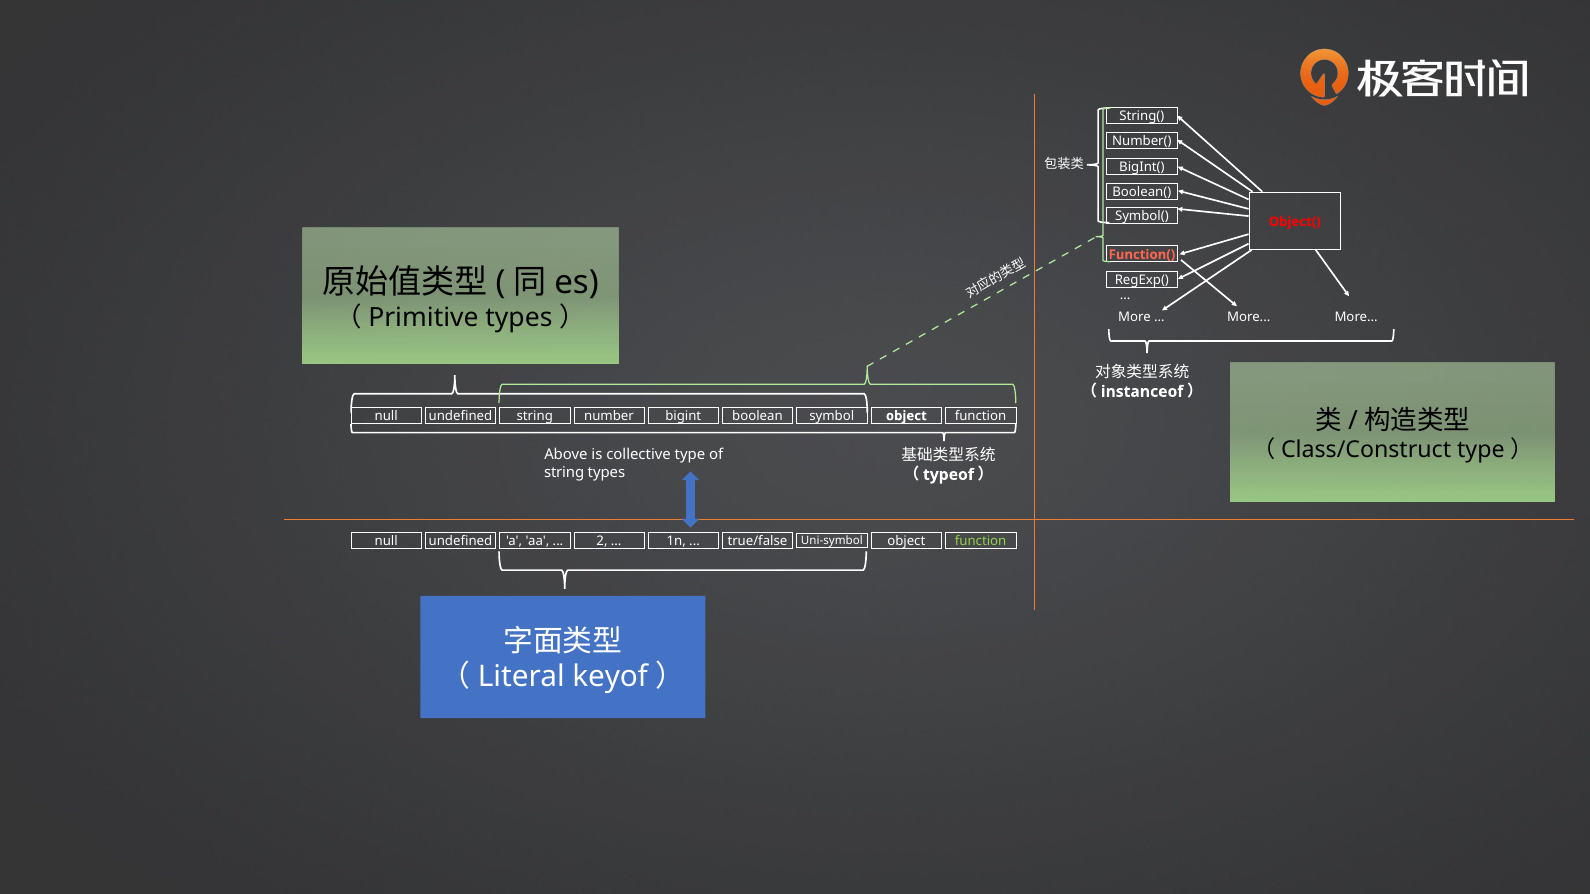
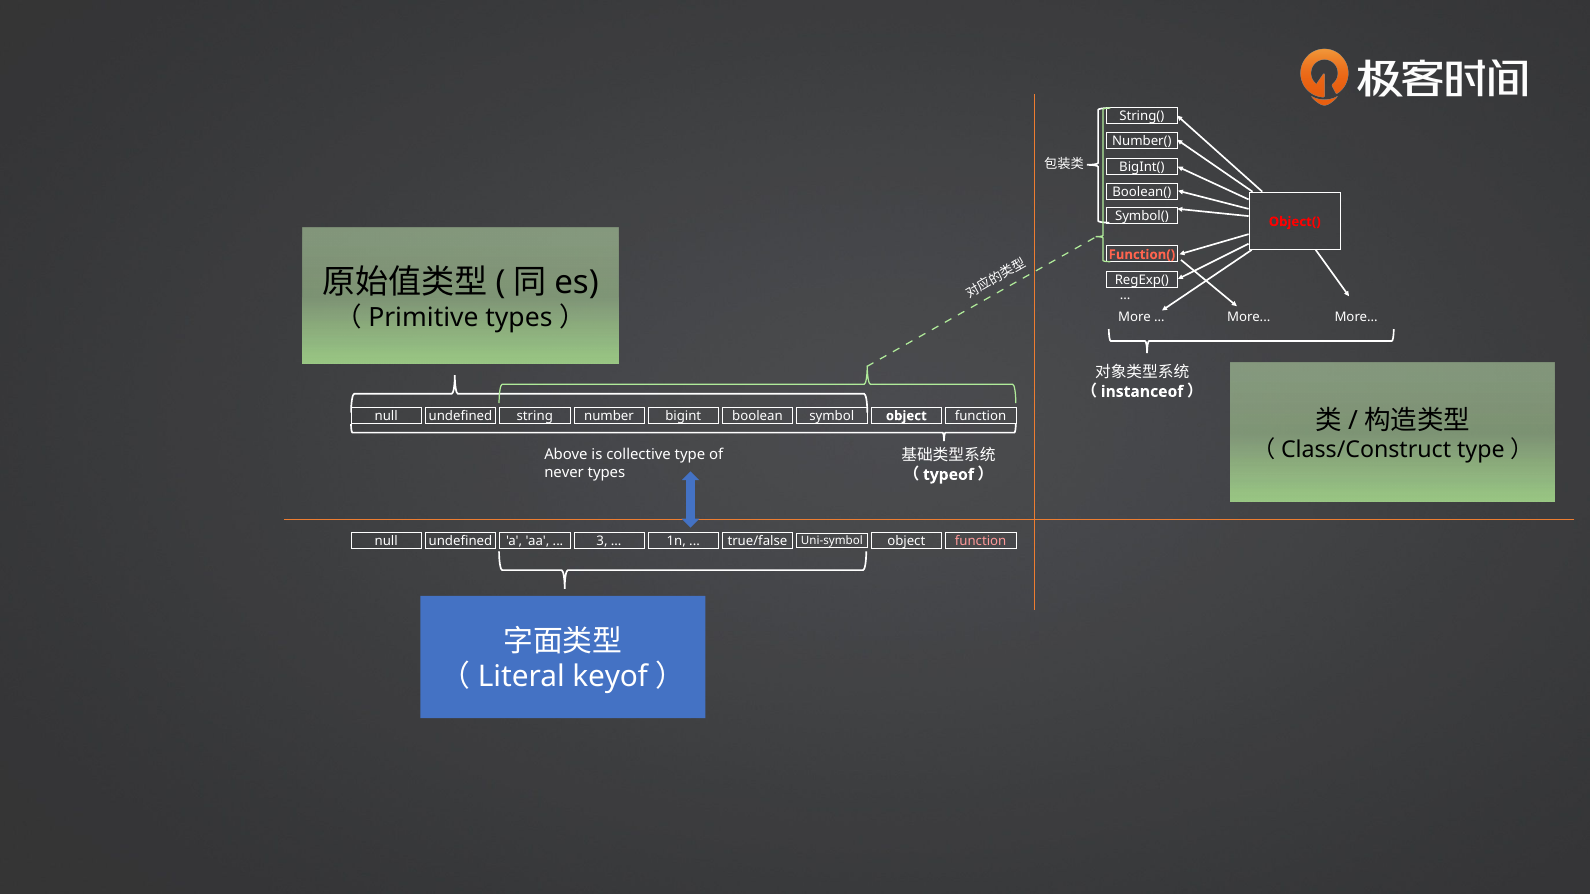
string at (564, 473): string -> never
2: 2 -> 3
function at (981, 541) colour: light green -> pink
